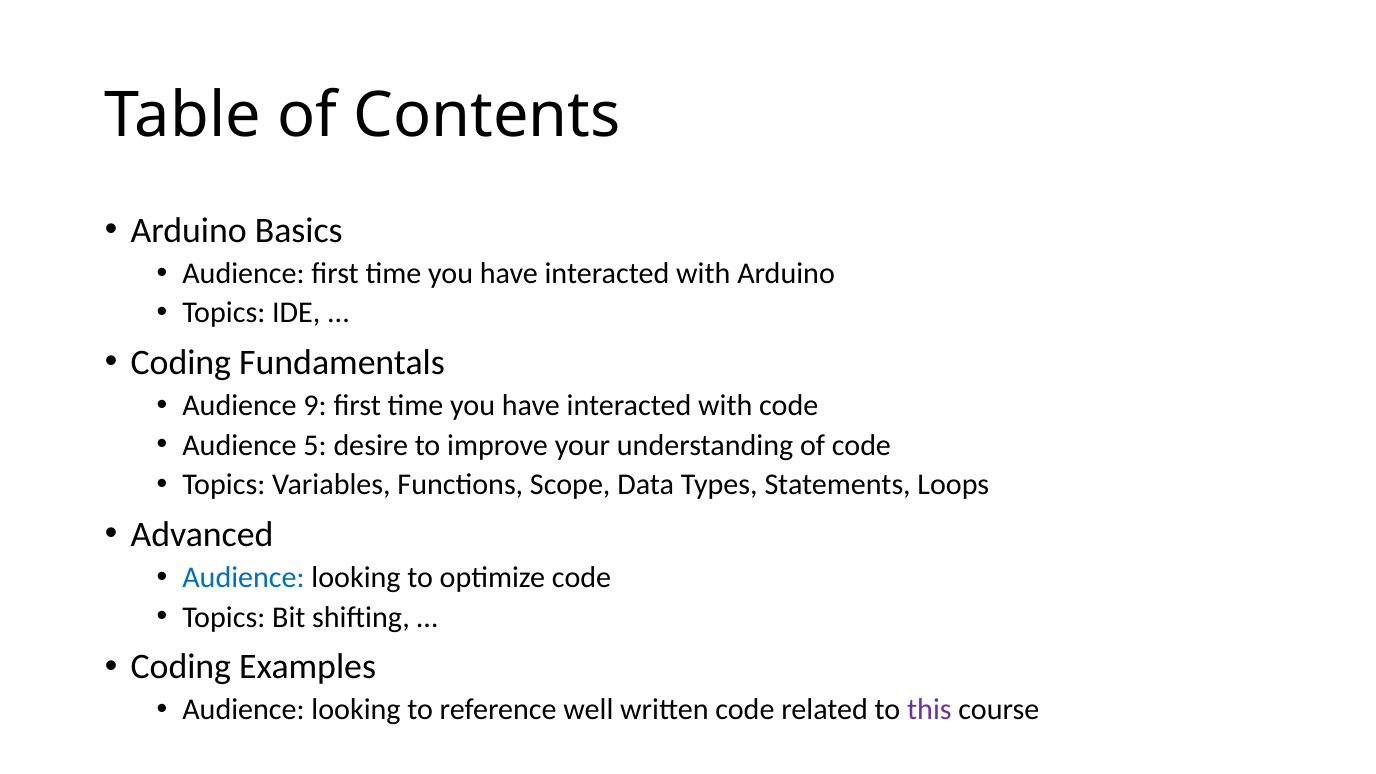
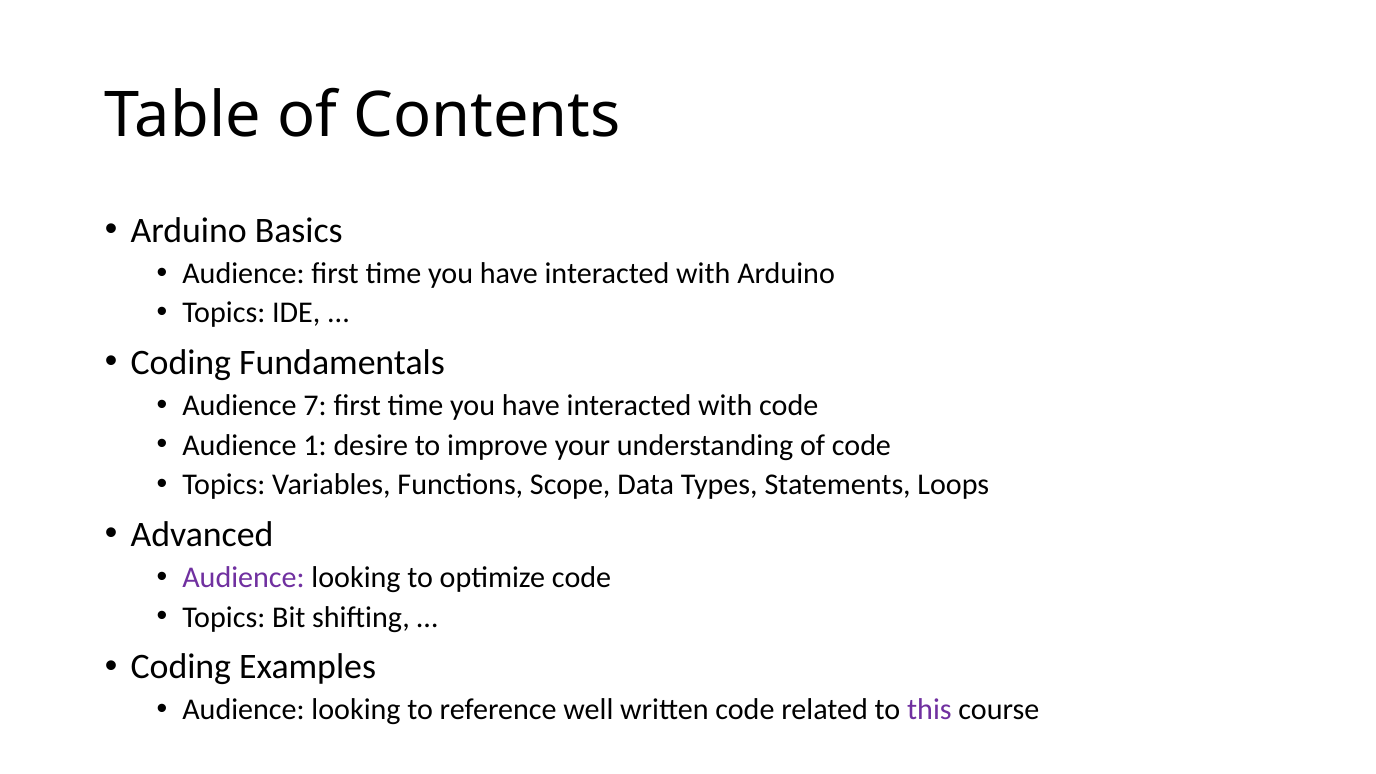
9: 9 -> 7
5: 5 -> 1
Audience at (243, 577) colour: blue -> purple
